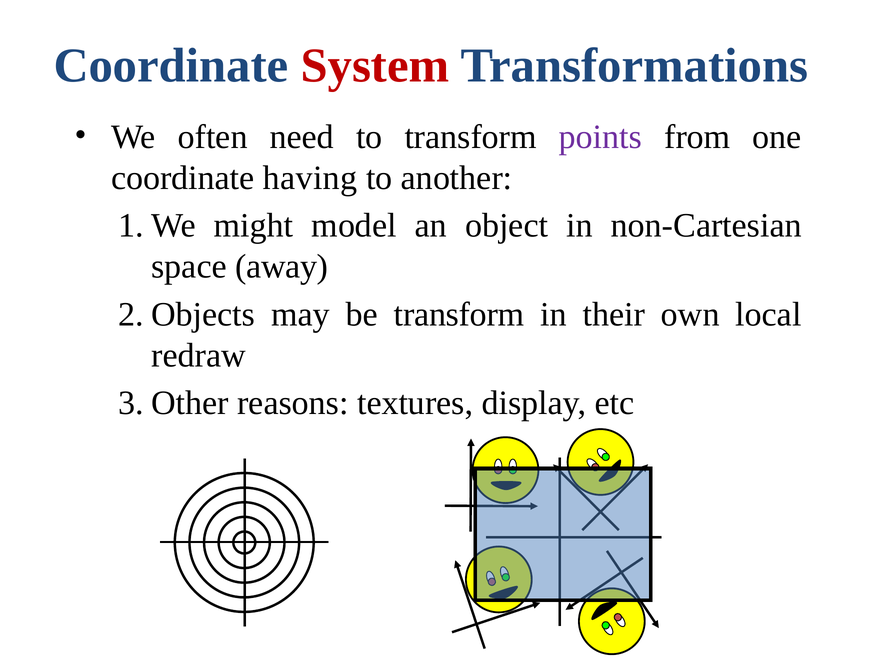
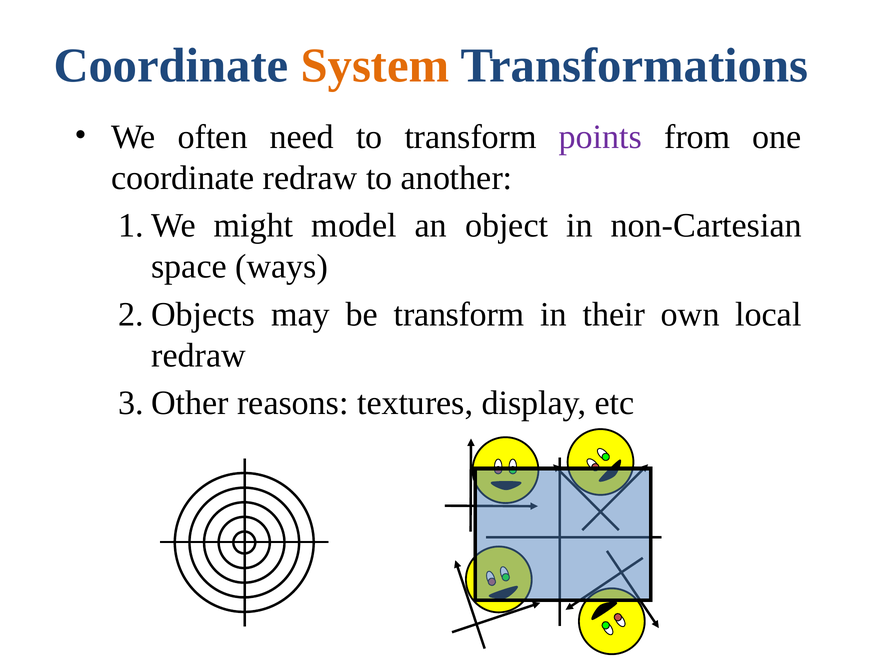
System colour: red -> orange
coordinate having: having -> redraw
away: away -> ways
